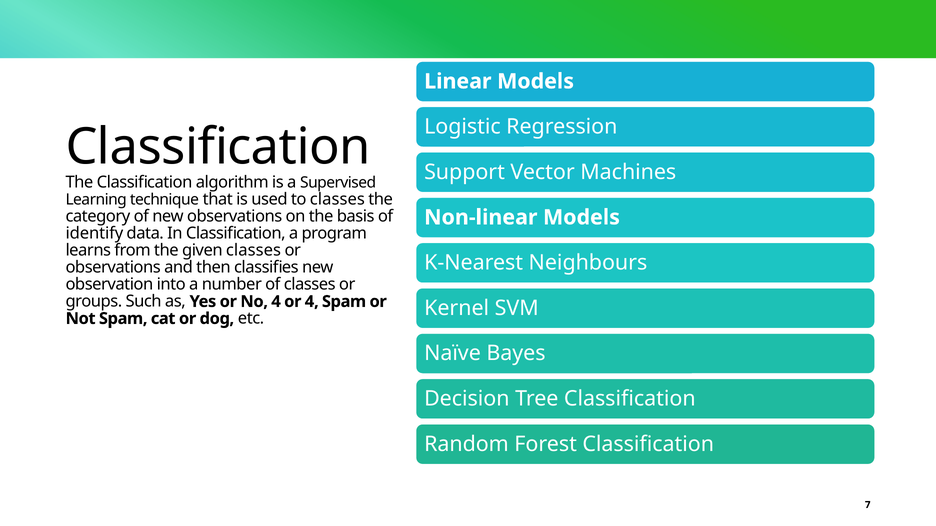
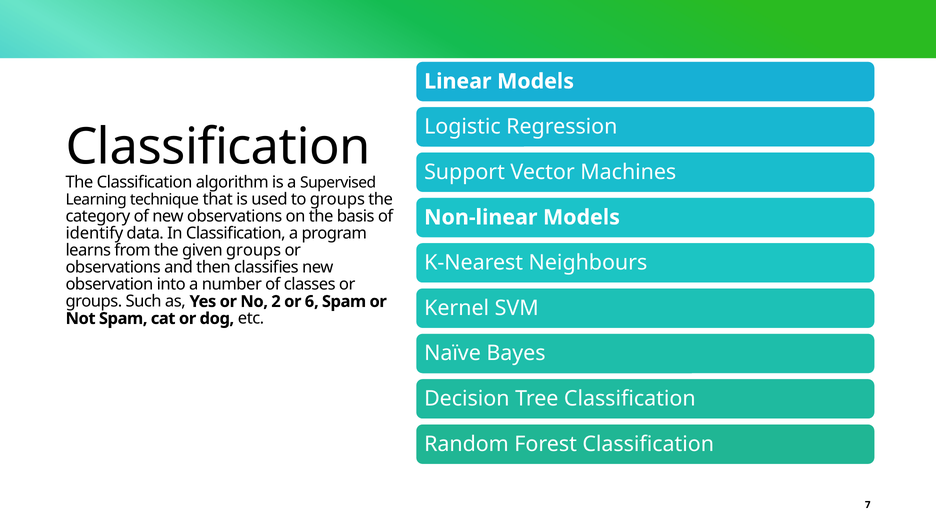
to classes: classes -> groups
given classes: classes -> groups
No 4: 4 -> 2
or 4: 4 -> 6
